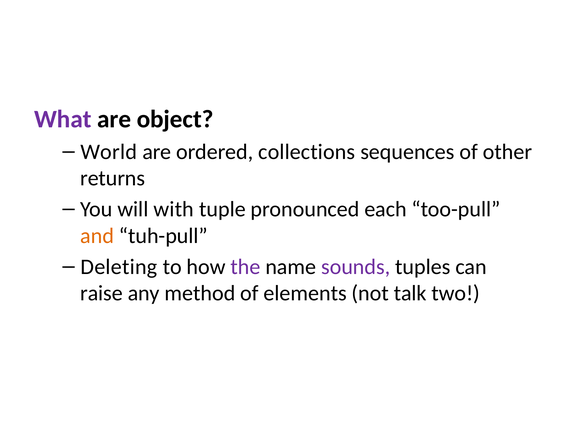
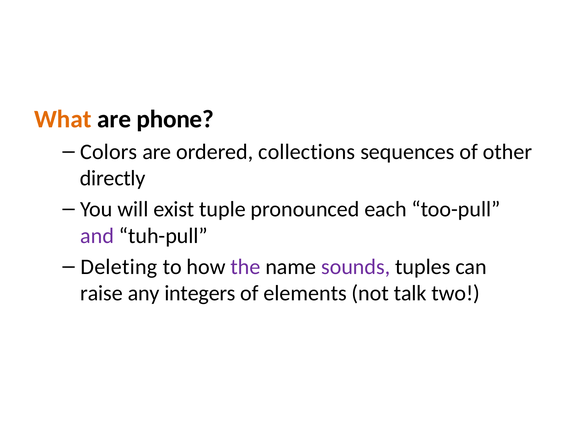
What colour: purple -> orange
object: object -> phone
World: World -> Colors
returns: returns -> directly
with: with -> exist
and colour: orange -> purple
method: method -> integers
